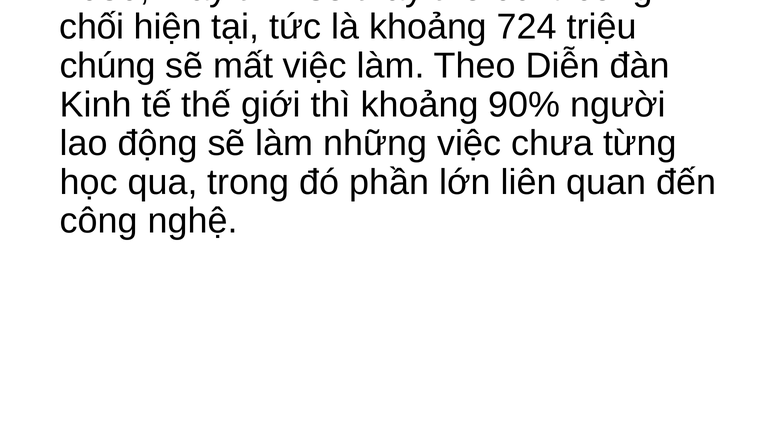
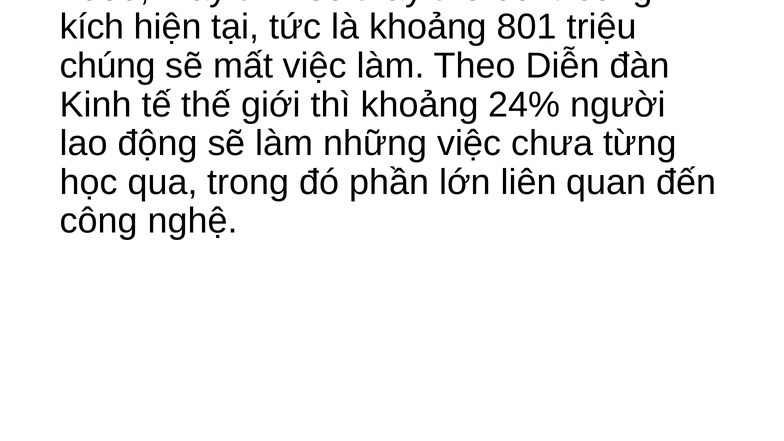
chối: chối -> kích
724: 724 -> 801
90%: 90% -> 24%
